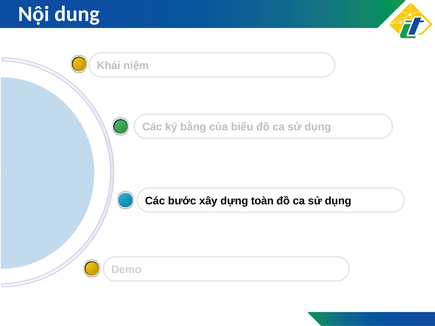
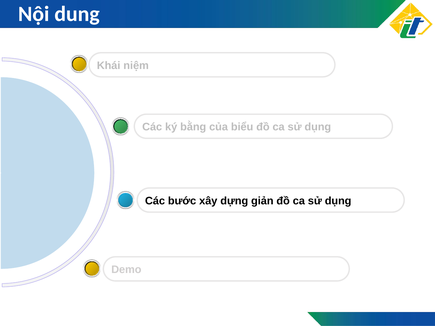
toàn: toàn -> giản
